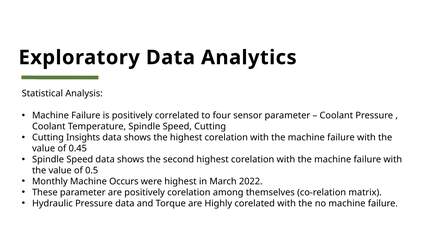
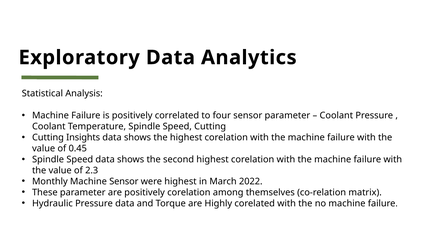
0.5: 0.5 -> 2.3
Machine Occurs: Occurs -> Sensor
